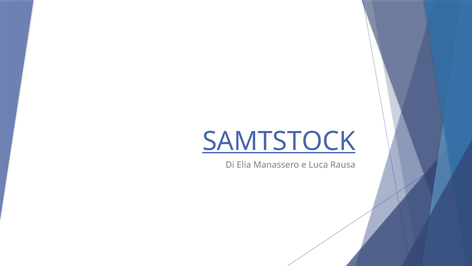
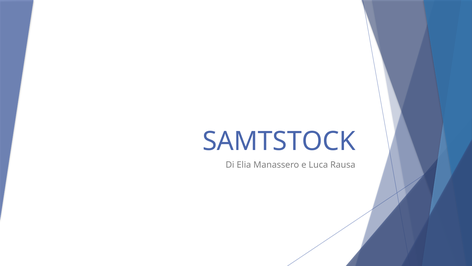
SAMTSTOCK underline: present -> none
